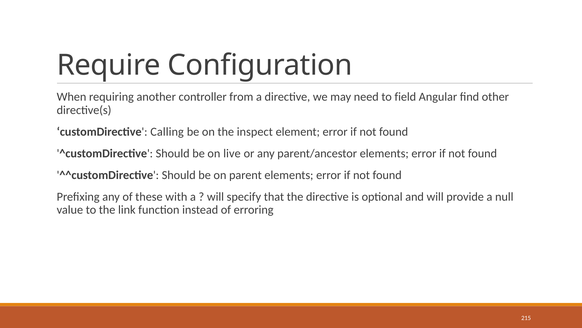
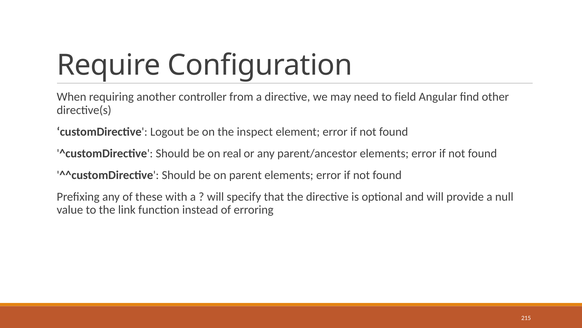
Calling: Calling -> Logout
live: live -> real
